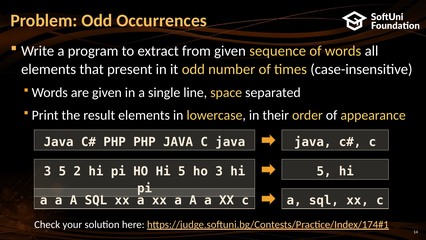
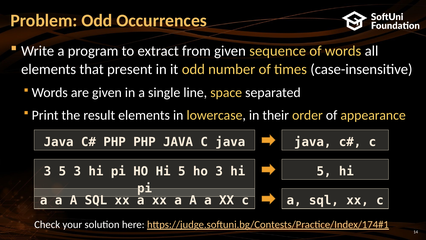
5 2: 2 -> 3
